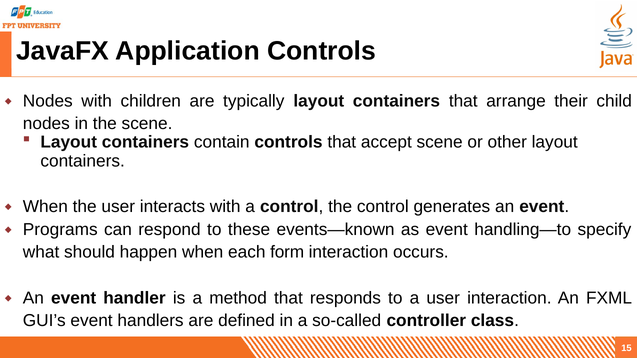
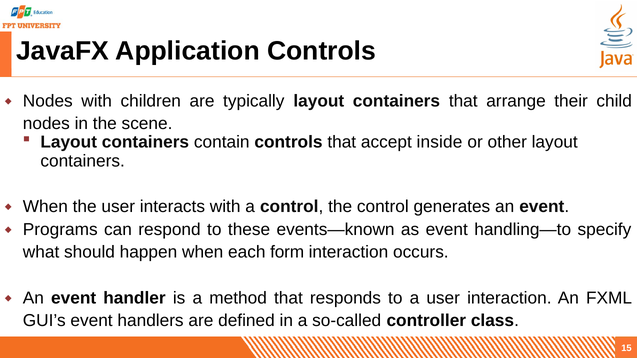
accept scene: scene -> inside
